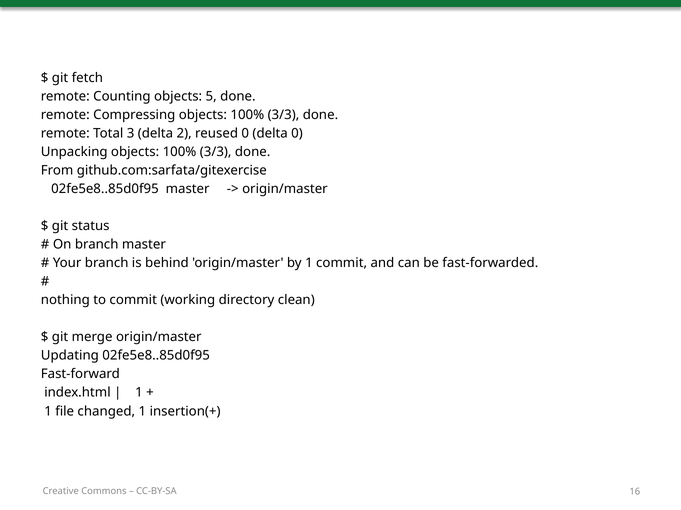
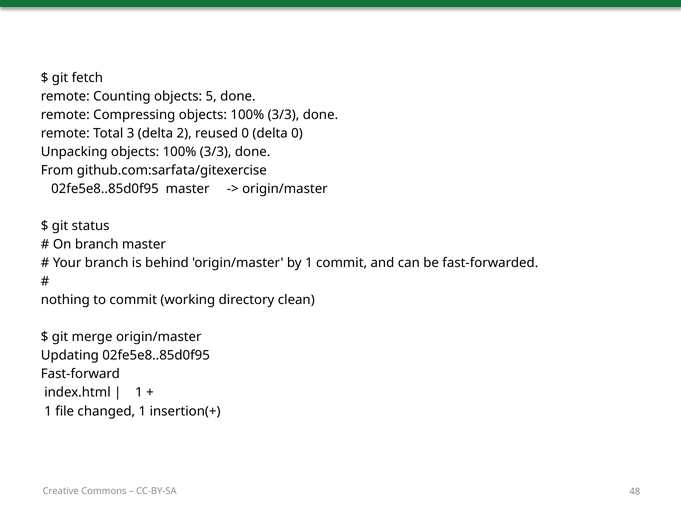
16: 16 -> 48
